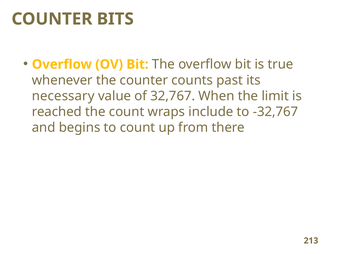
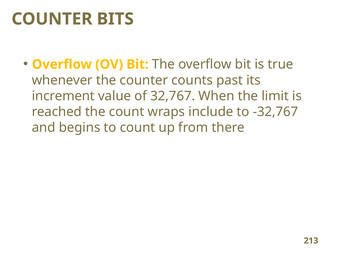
necessary: necessary -> increment
